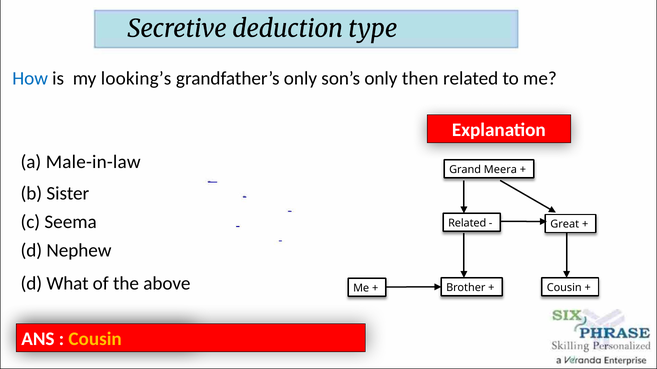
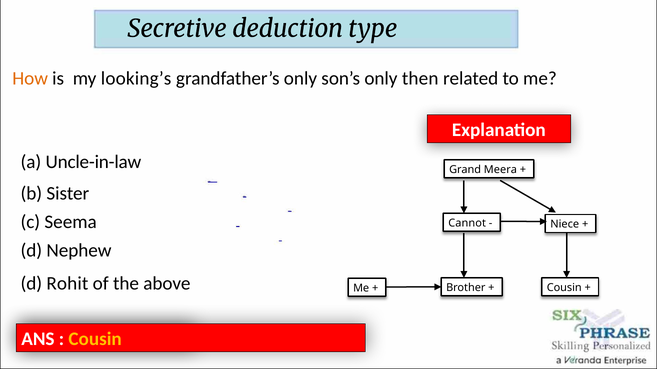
How colour: blue -> orange
Male-in-law: Male-in-law -> Uncle-in-law
Related at (467, 223): Related -> Cannot
Great: Great -> Niece
What: What -> Rohit
